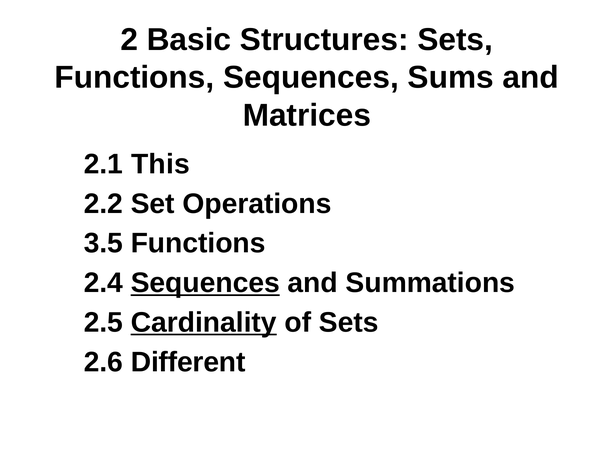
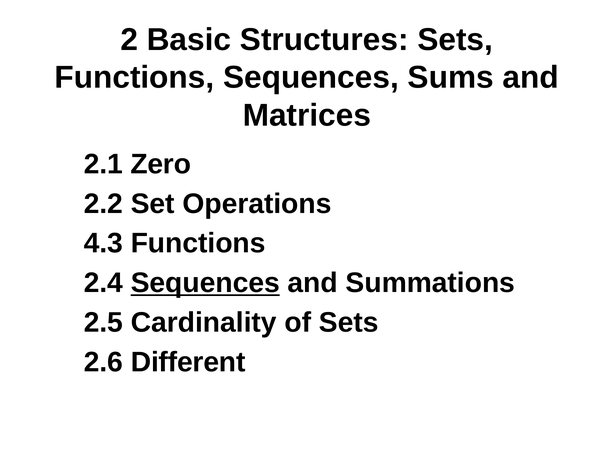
This: This -> Zero
3.5: 3.5 -> 4.3
Cardinality underline: present -> none
